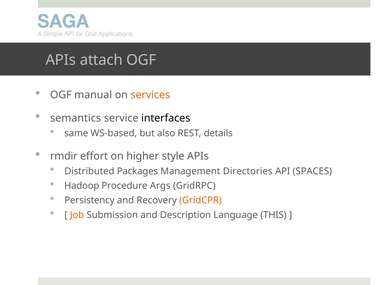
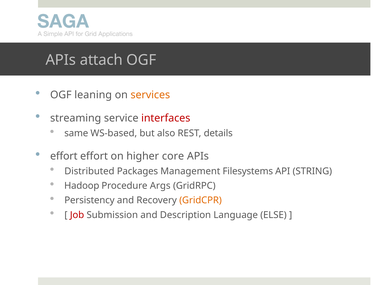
manual: manual -> leaning
semantics: semantics -> streaming
interfaces colour: black -> red
rmdir at (64, 156): rmdir -> effort
style: style -> core
Directories: Directories -> Filesystems
SPACES: SPACES -> STRING
Job colour: orange -> red
THIS: THIS -> ELSE
